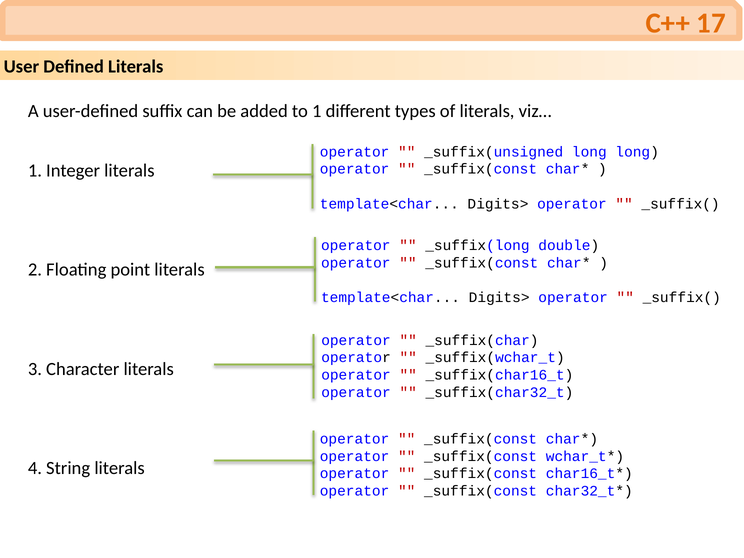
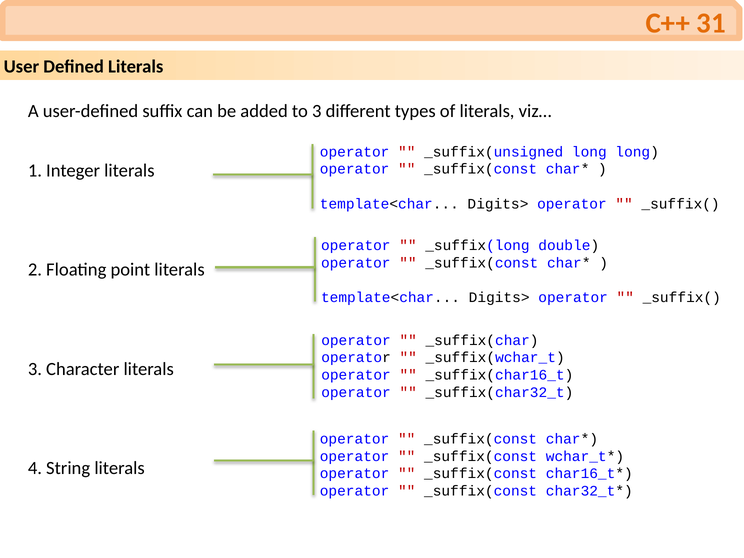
17: 17 -> 31
to 1: 1 -> 3
